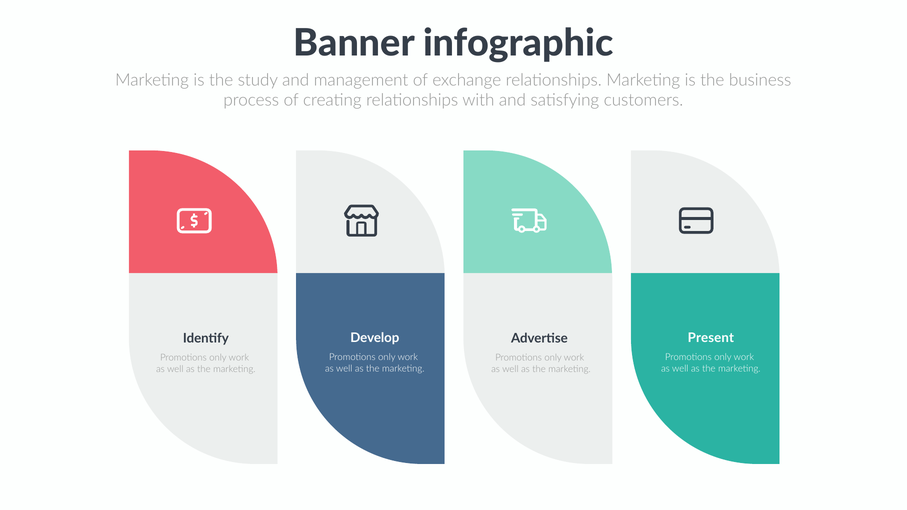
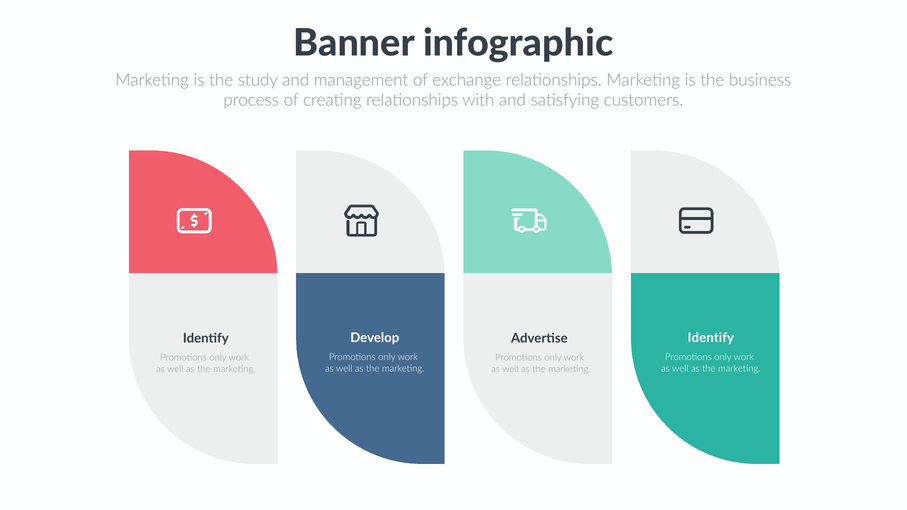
Present at (711, 338): Present -> Identify
